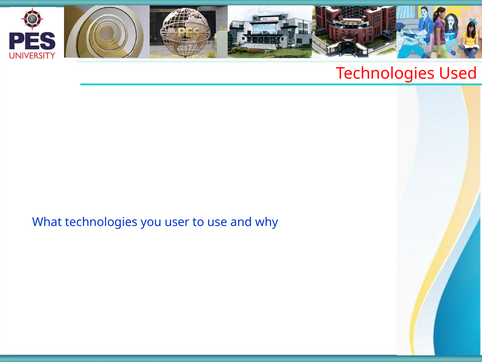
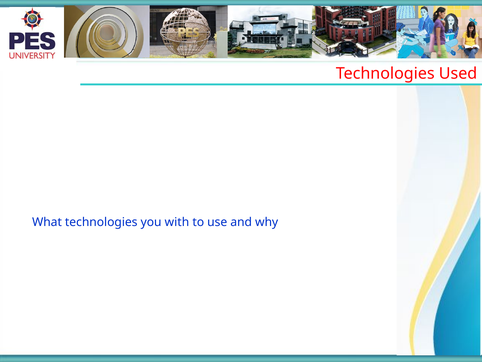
user: user -> with
